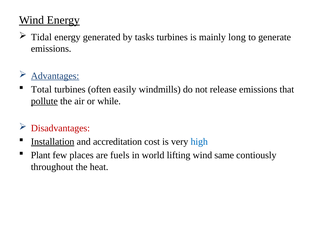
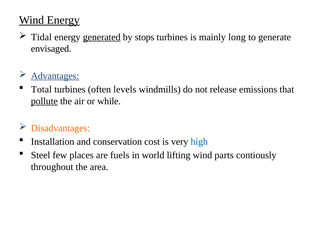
generated underline: none -> present
tasks: tasks -> stops
emissions at (51, 49): emissions -> envisaged
easily: easily -> levels
Disadvantages colour: red -> orange
Installation underline: present -> none
accreditation: accreditation -> conservation
Plant: Plant -> Steel
same: same -> parts
heat: heat -> area
